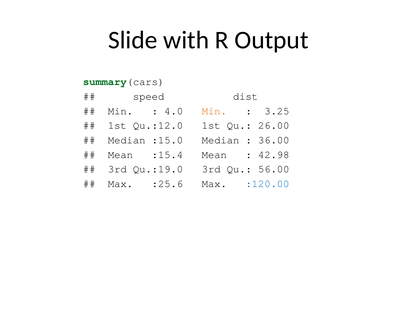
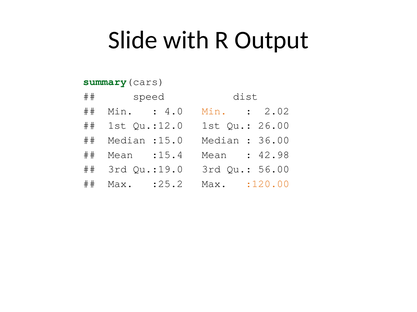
3.25: 3.25 -> 2.02
:25.6: :25.6 -> :25.2
:120.00 colour: blue -> orange
